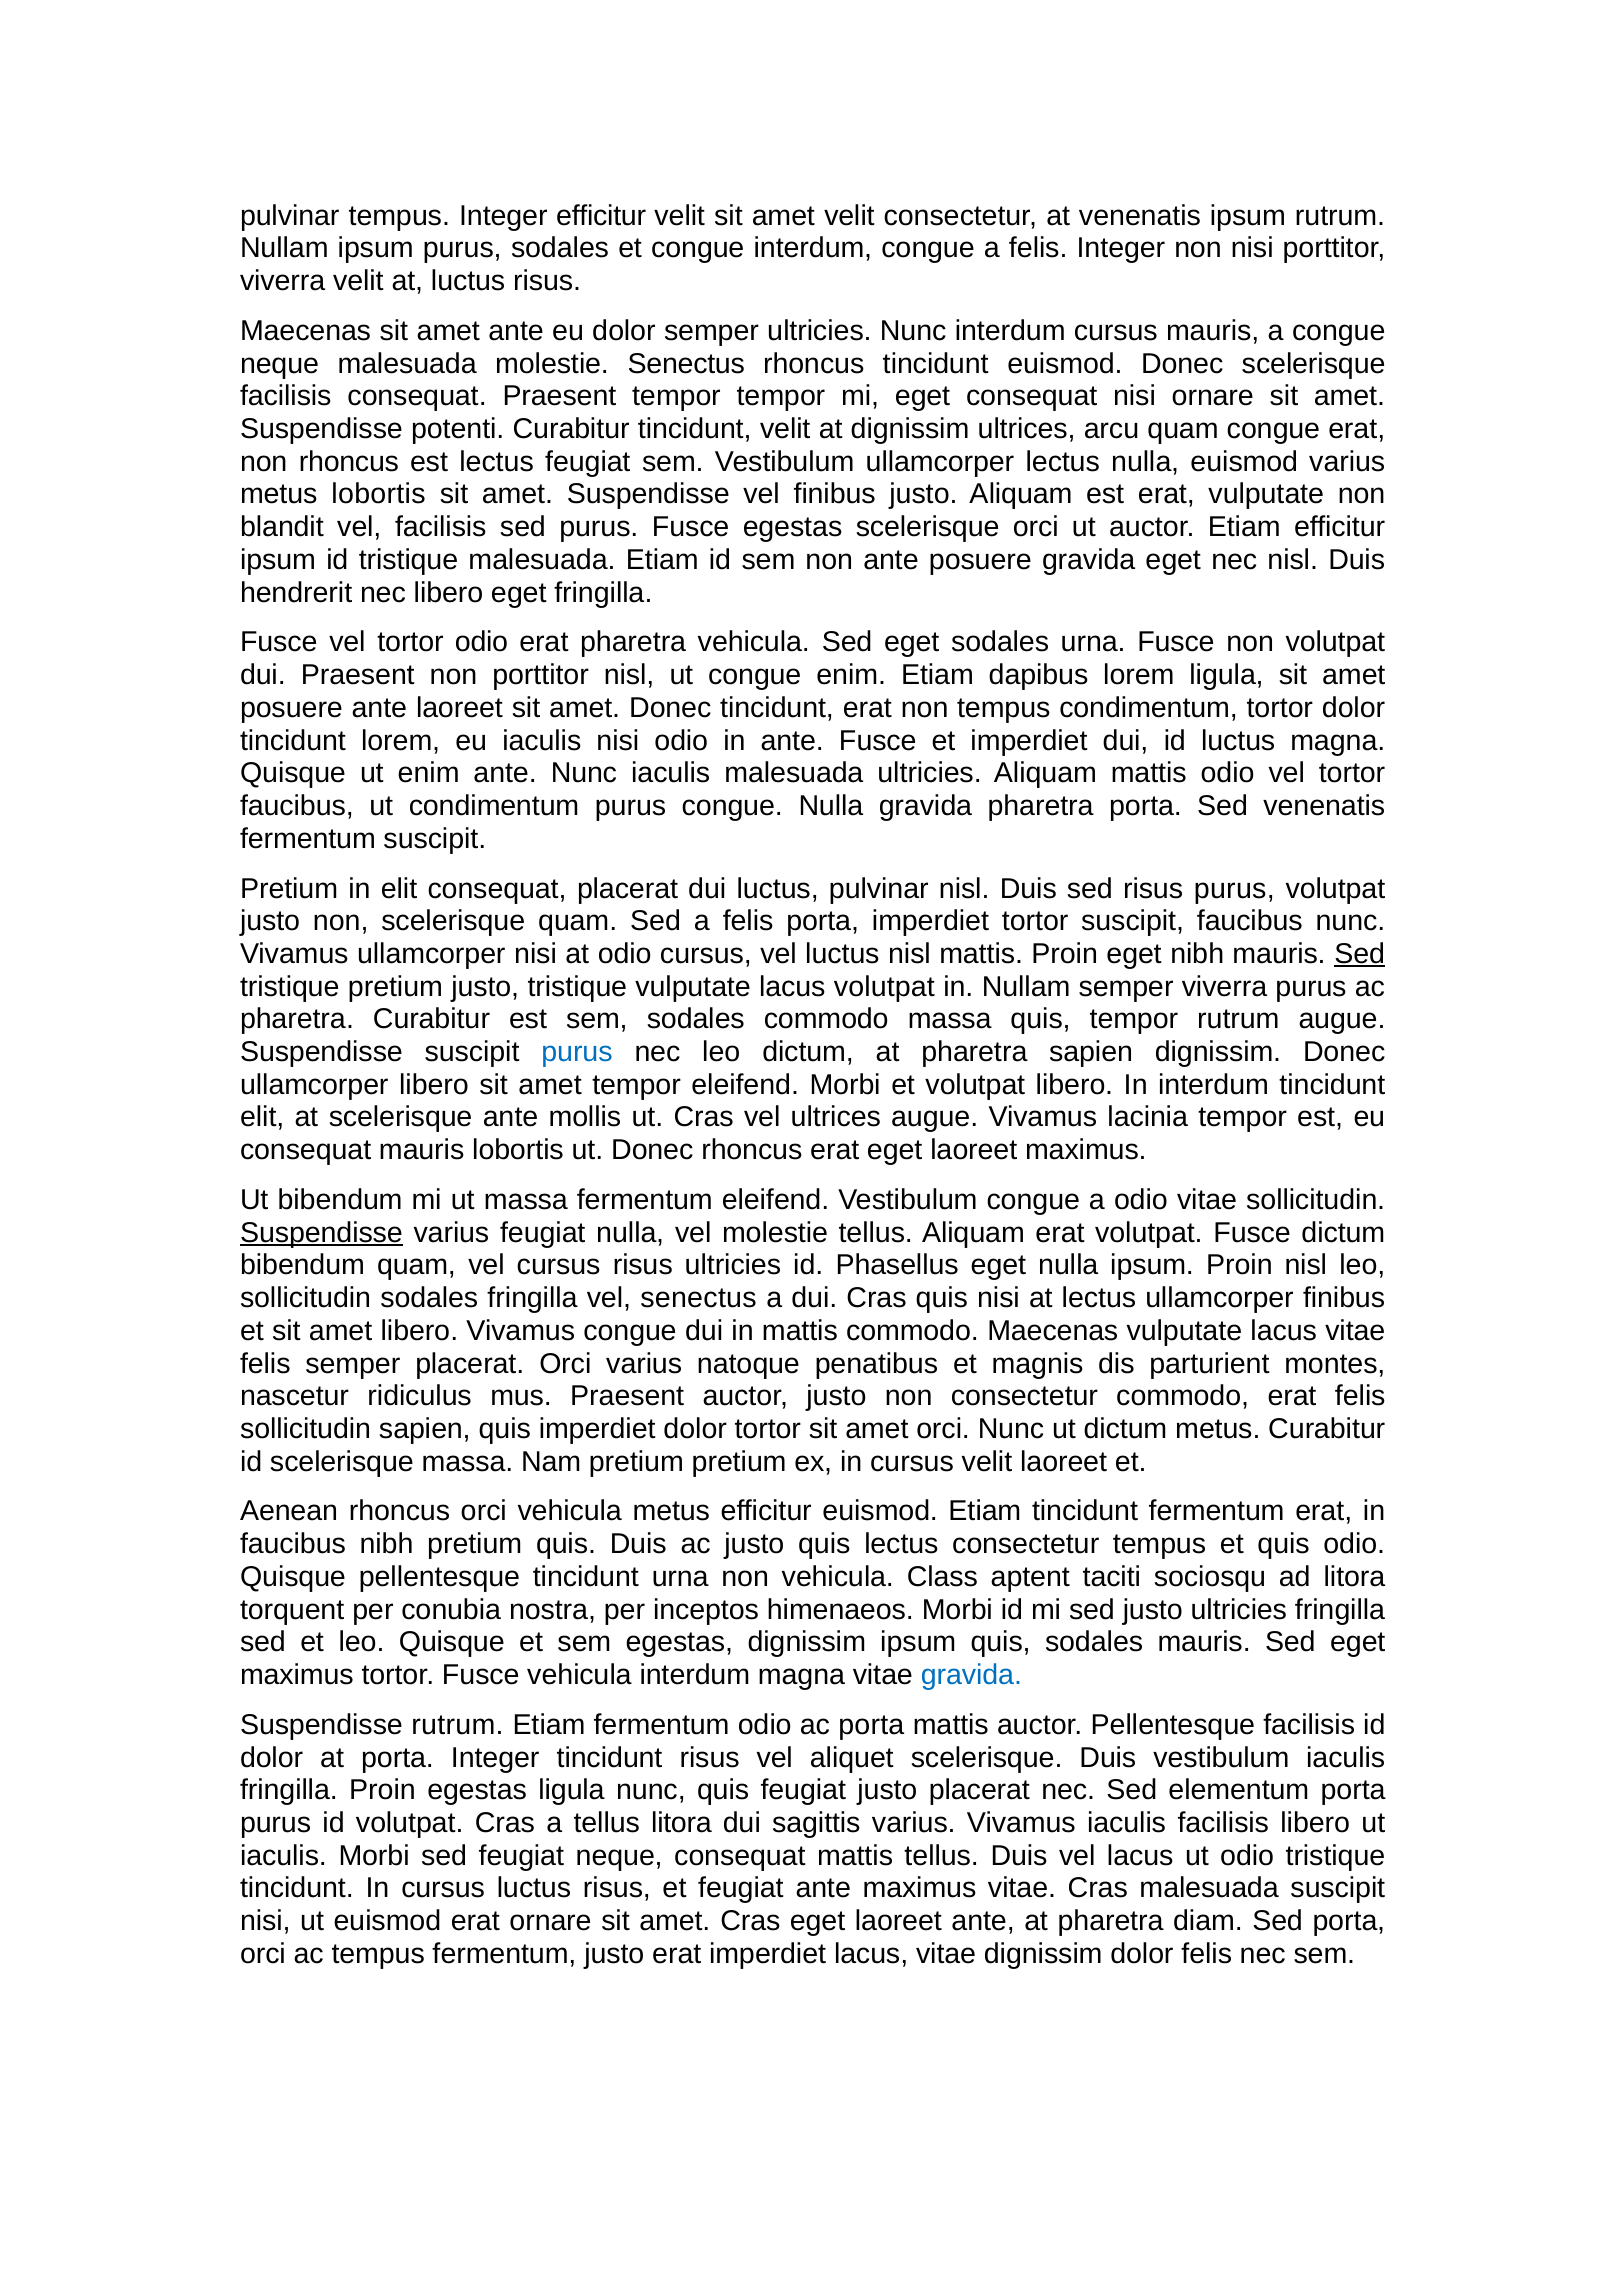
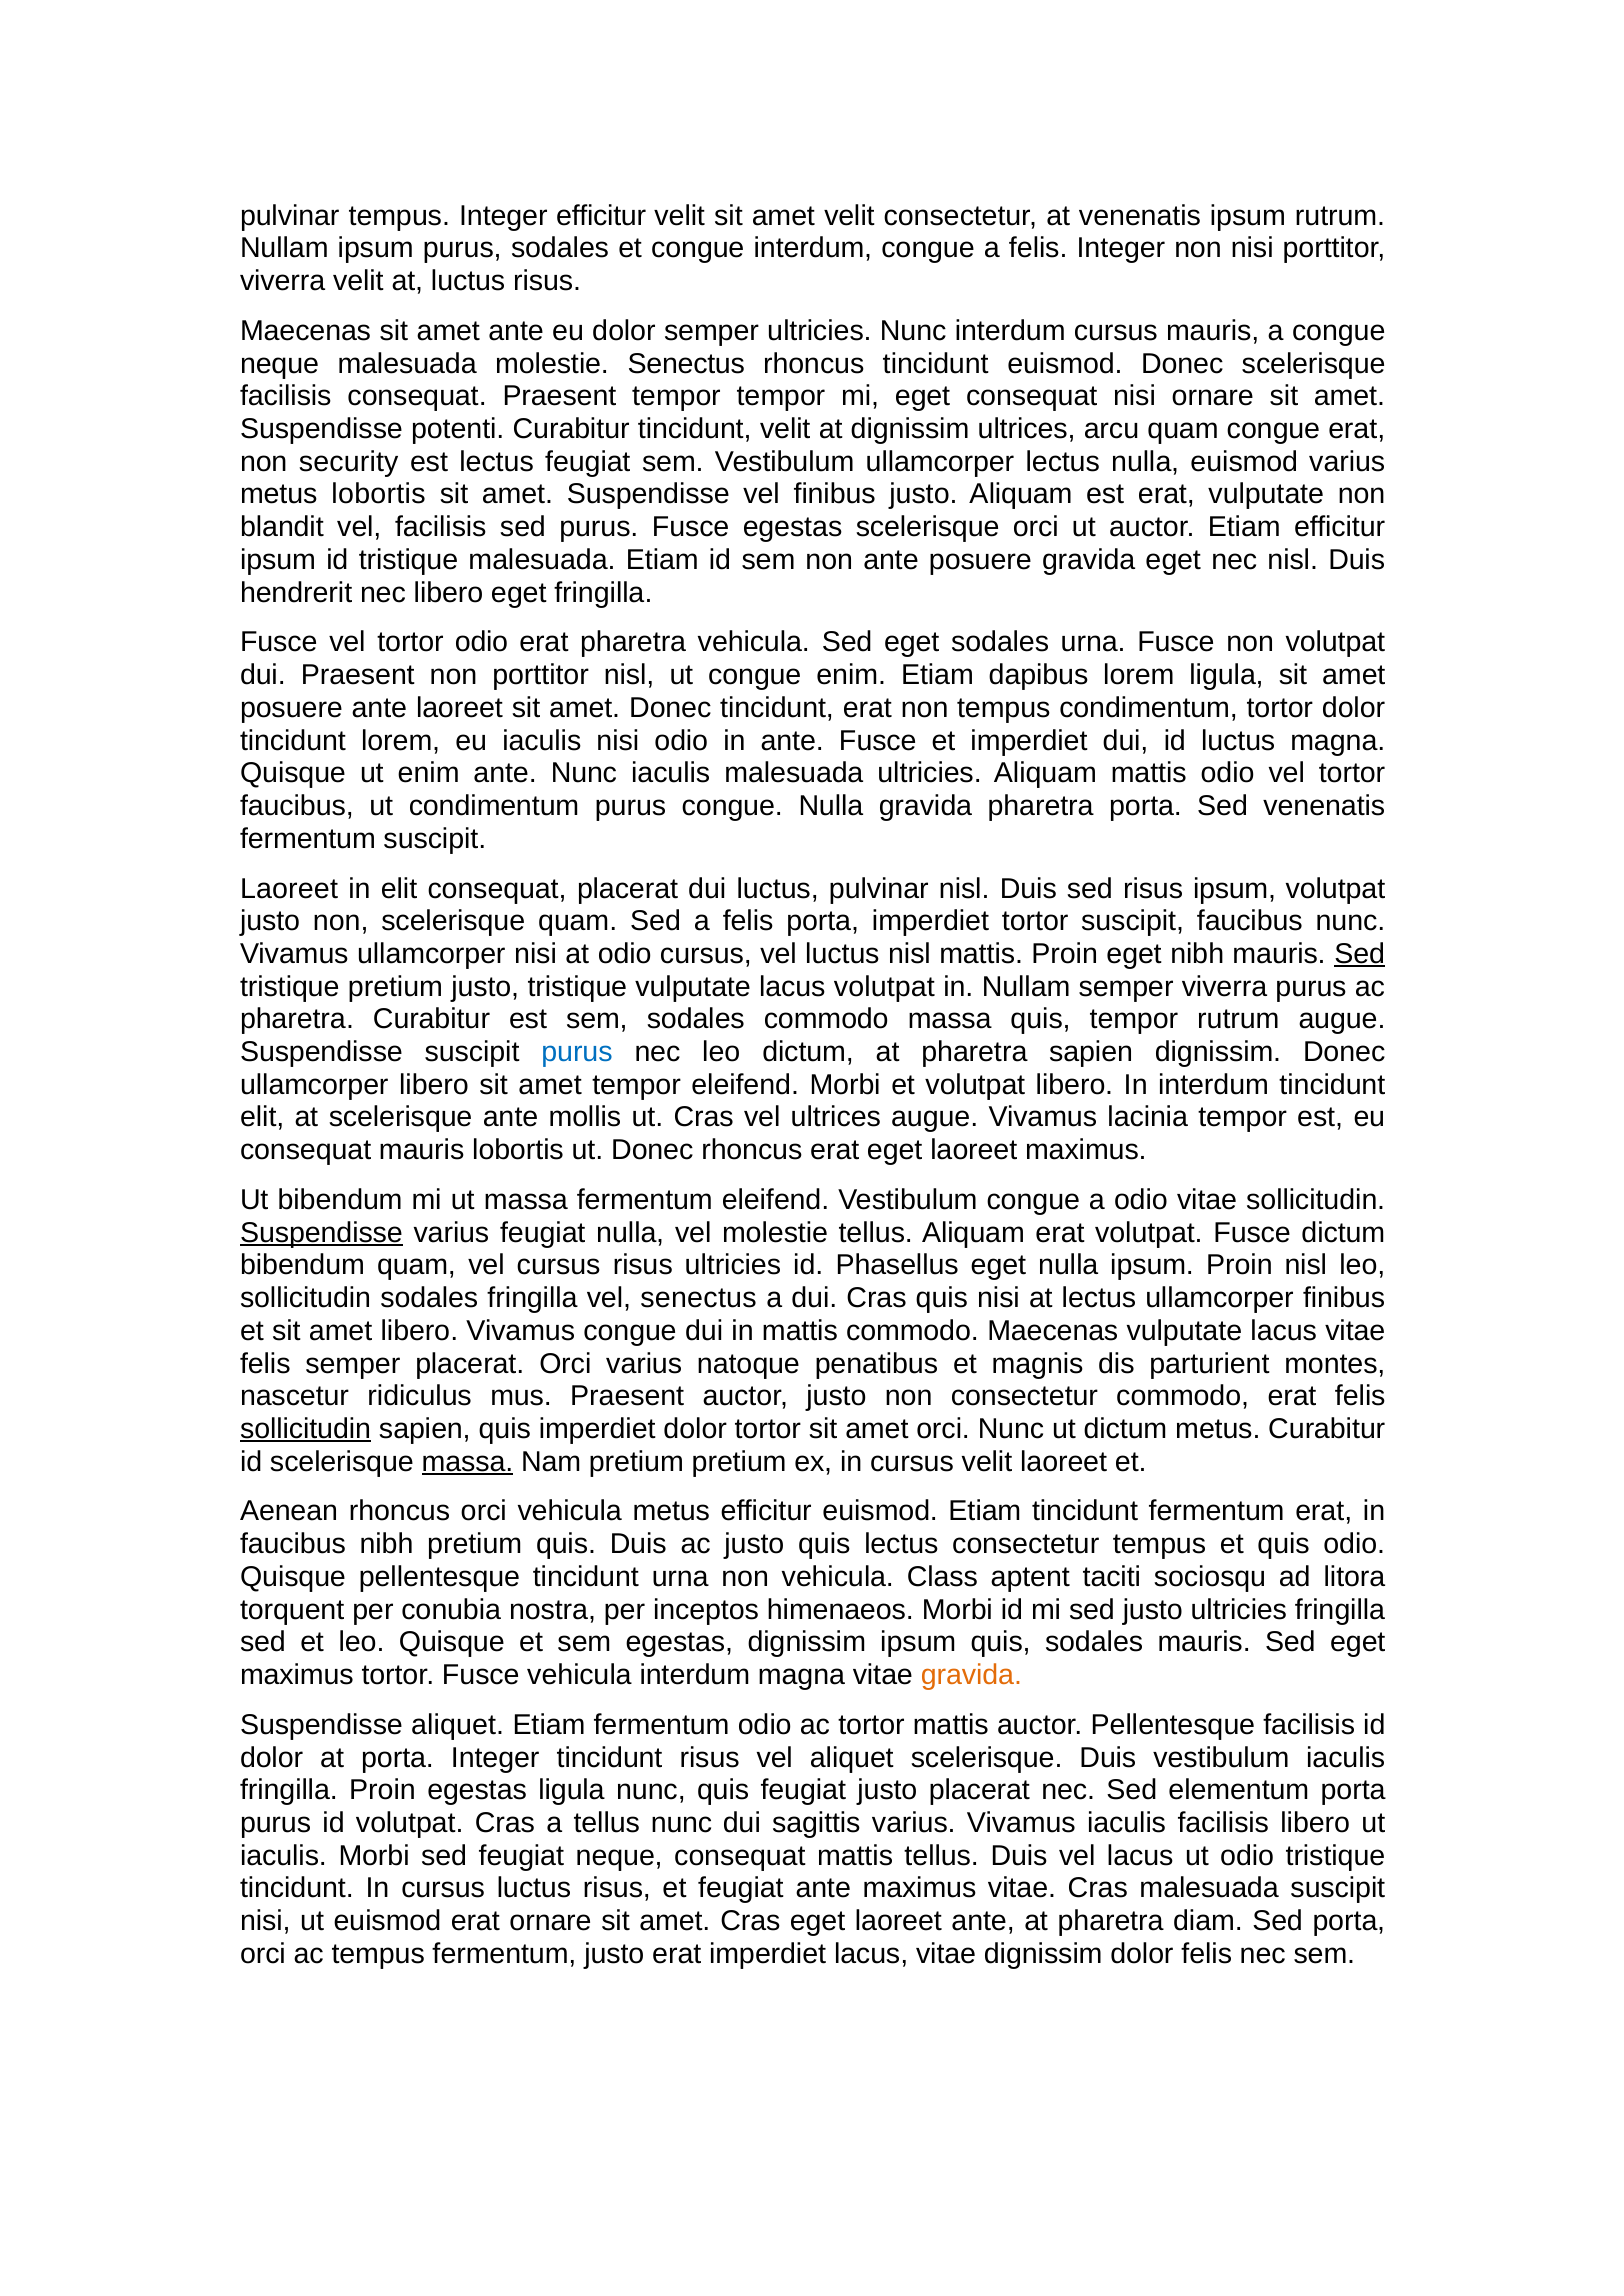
non rhoncus: rhoncus -> security
Pretium at (289, 889): Pretium -> Laoreet
risus purus: purus -> ipsum
sollicitudin at (306, 1429) underline: none -> present
massa at (468, 1462) underline: none -> present
gravida at (971, 1675) colour: blue -> orange
Suspendisse rutrum: rutrum -> aliquet
ac porta: porta -> tortor
tellus litora: litora -> nunc
